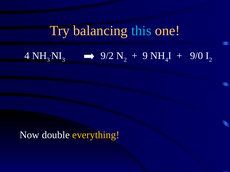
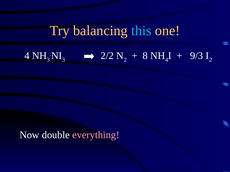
9/2: 9/2 -> 2/2
9: 9 -> 8
9/0: 9/0 -> 9/3
everything colour: yellow -> pink
